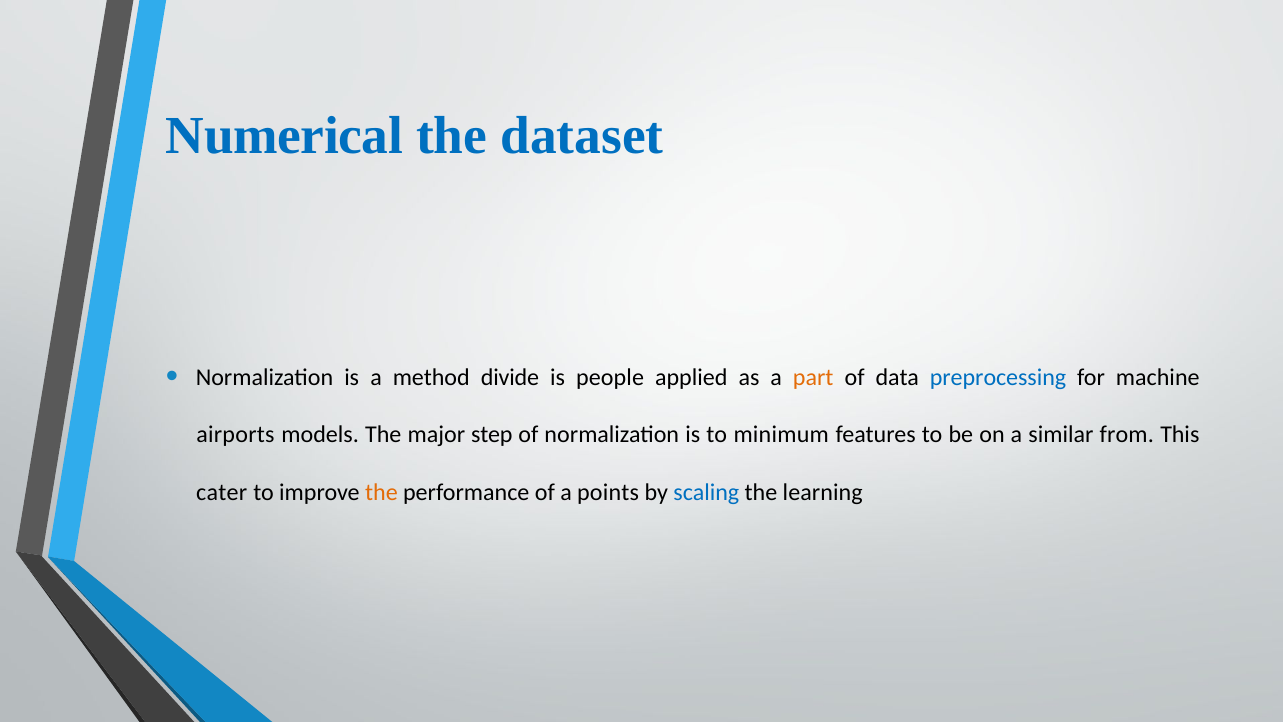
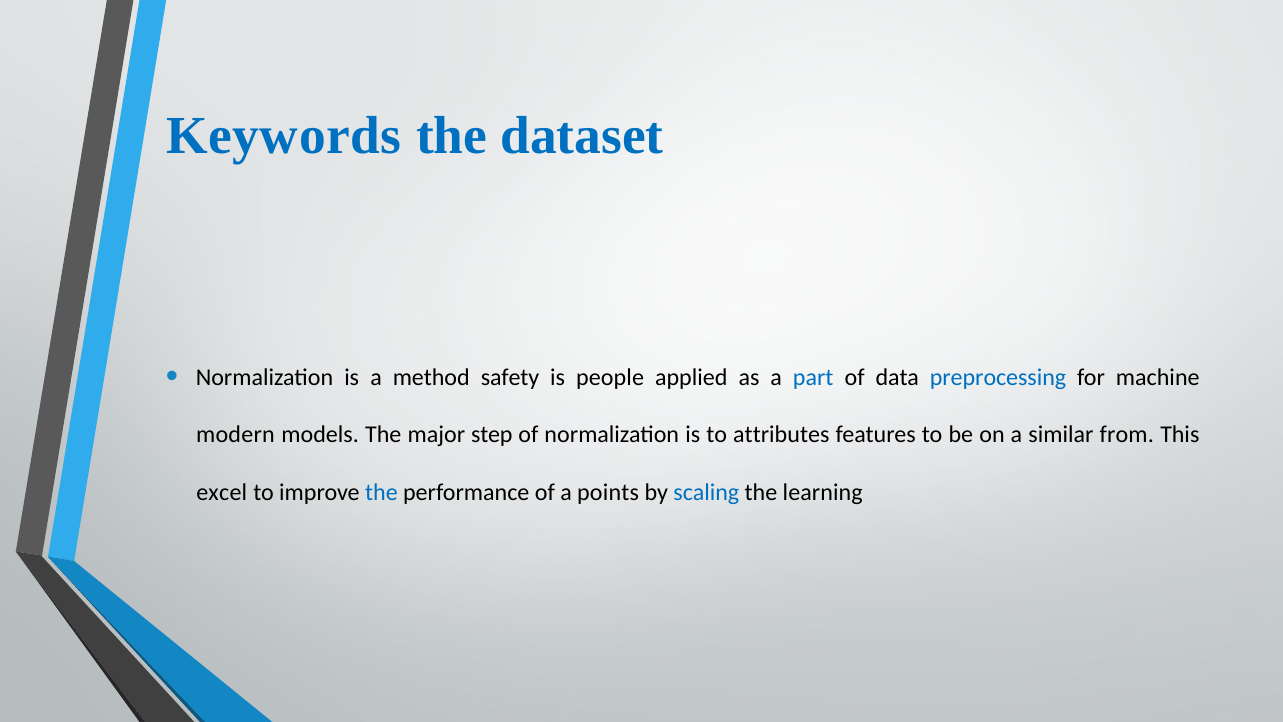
Numerical: Numerical -> Keywords
divide: divide -> safety
part colour: orange -> blue
airports: airports -> modern
minimum: minimum -> attributes
cater: cater -> excel
the at (381, 492) colour: orange -> blue
